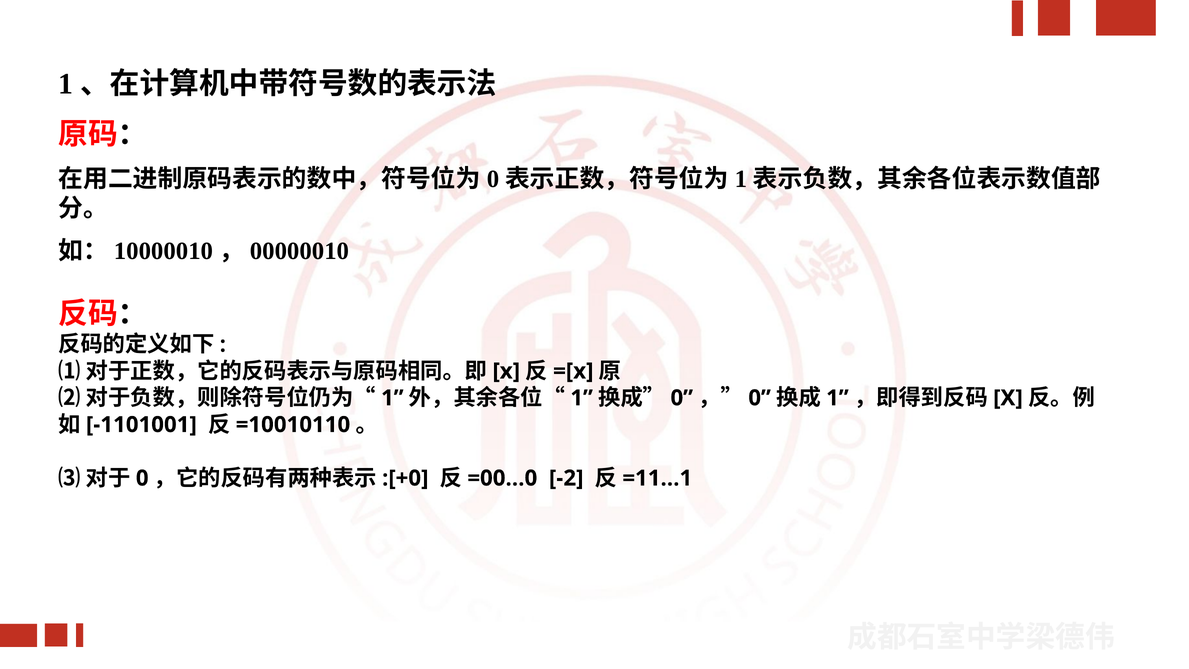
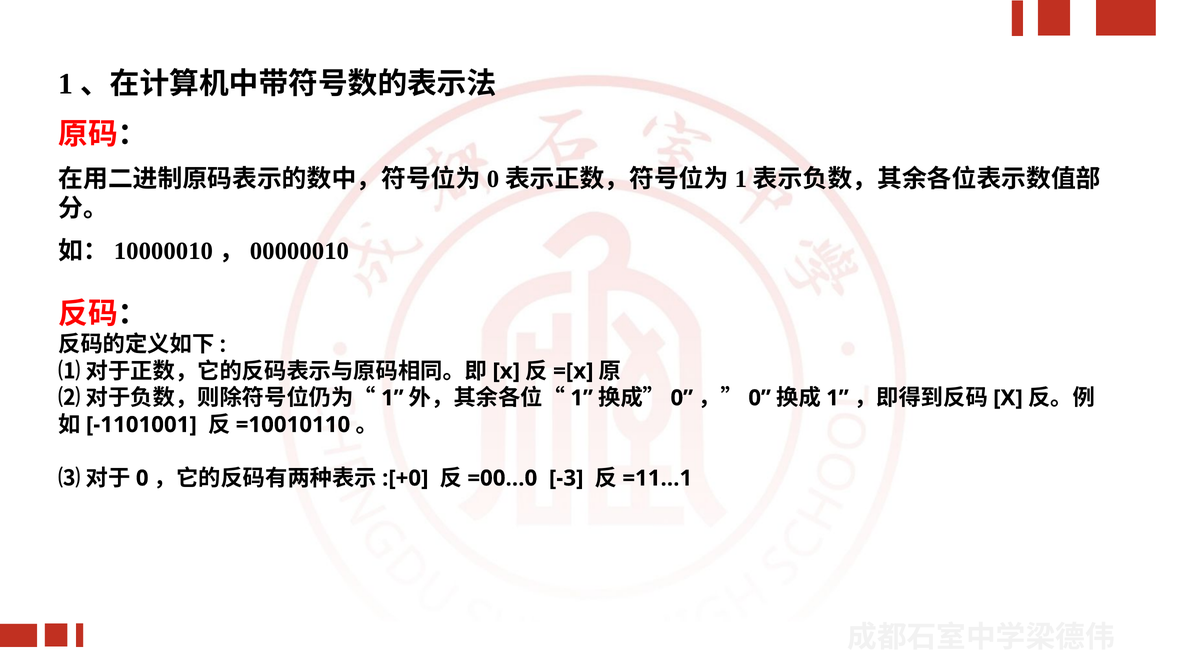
-2: -2 -> -3
